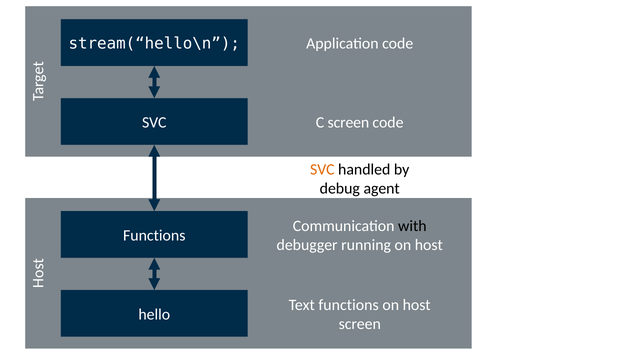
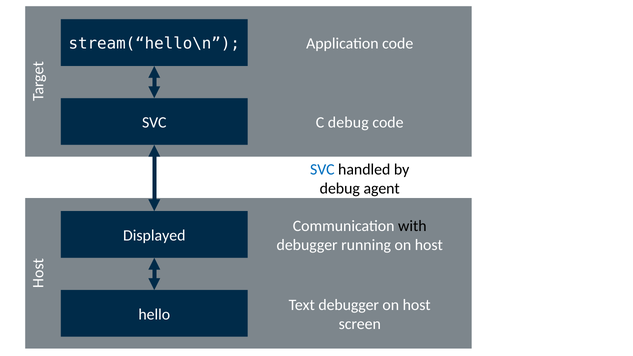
C screen: screen -> debug
SVC at (322, 170) colour: orange -> blue
Functions at (154, 236): Functions -> Displayed
Text functions: functions -> debugger
